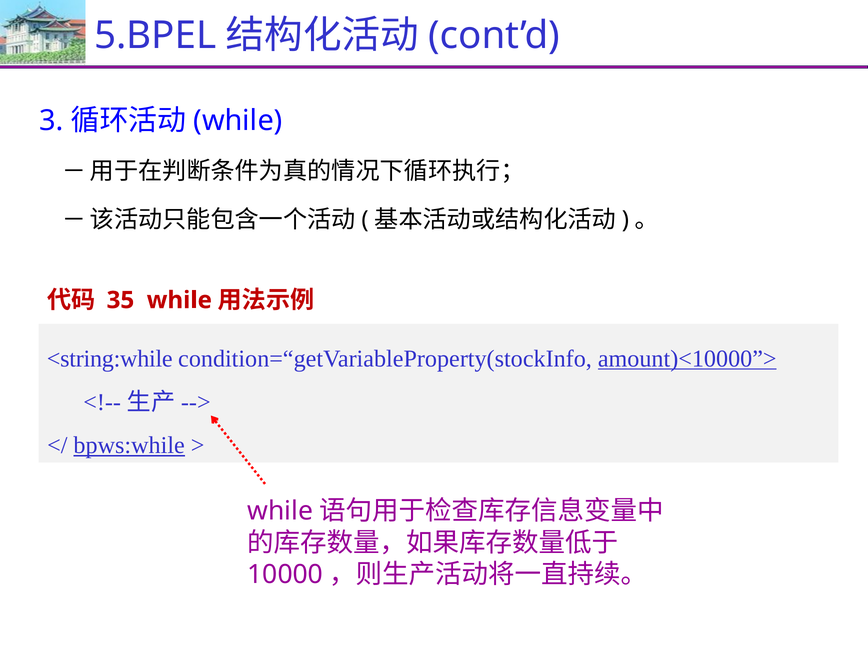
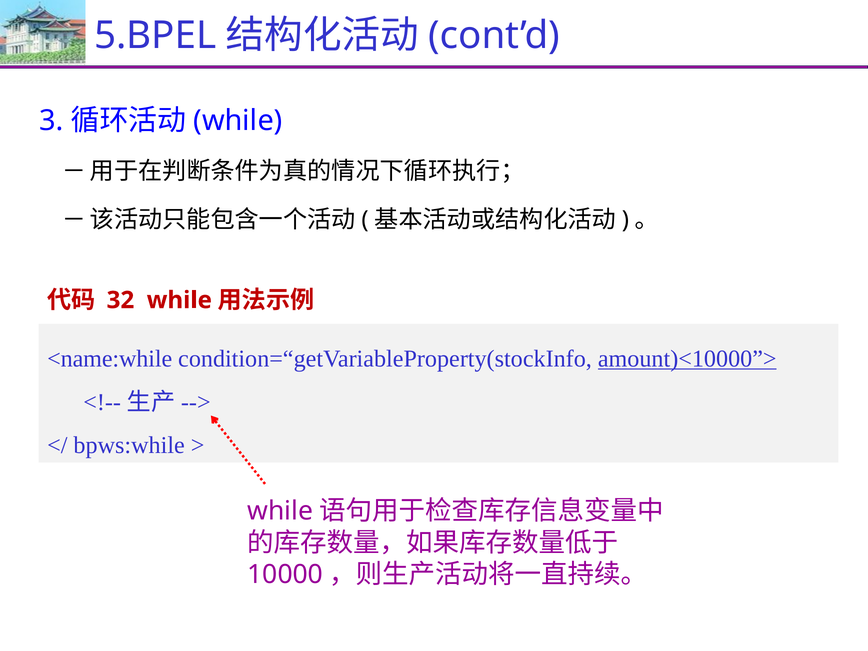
35: 35 -> 32
<string:while: <string:while -> <name:while
bpws:while underline: present -> none
